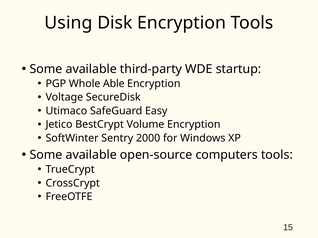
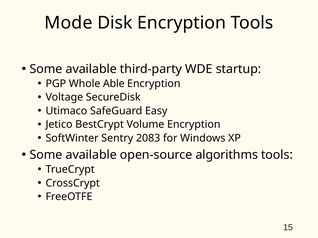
Using: Using -> Mode
2000: 2000 -> 2083
computers: computers -> algorithms
